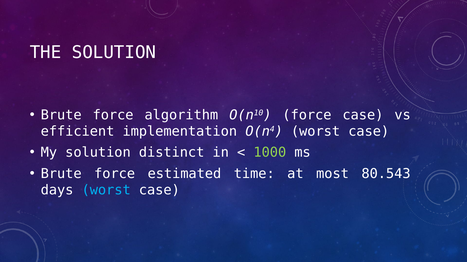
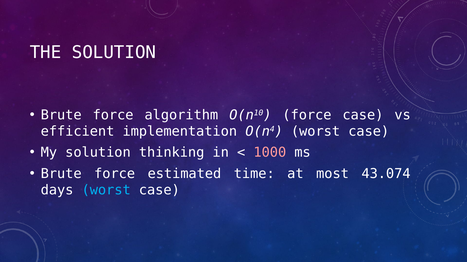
distinct: distinct -> thinking
1000 colour: light green -> pink
80.543: 80.543 -> 43.074
